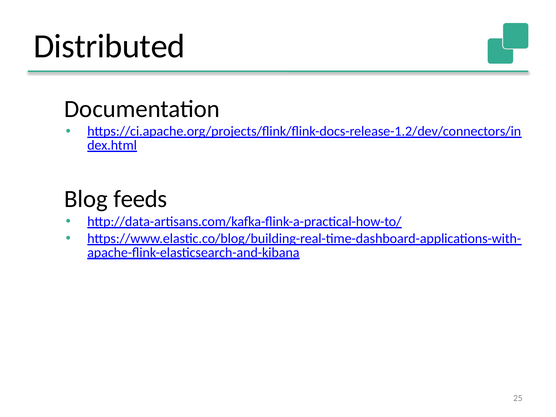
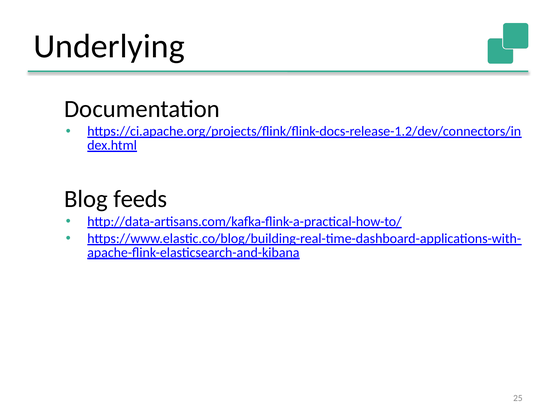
Distributed: Distributed -> Underlying
